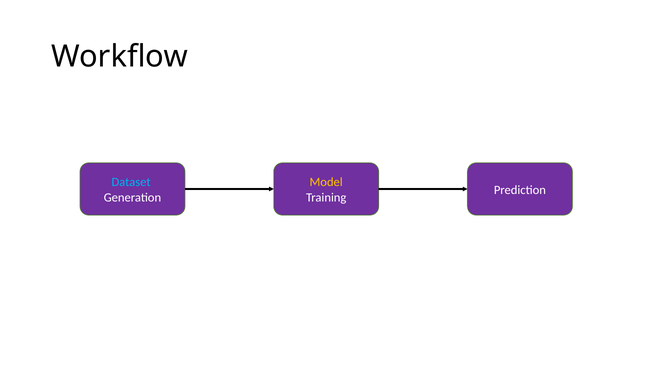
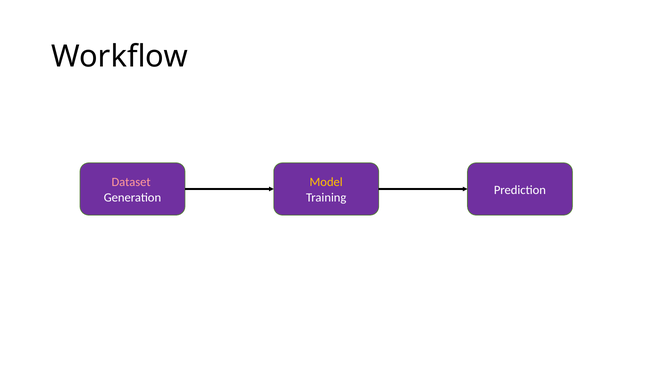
Dataset colour: light blue -> pink
